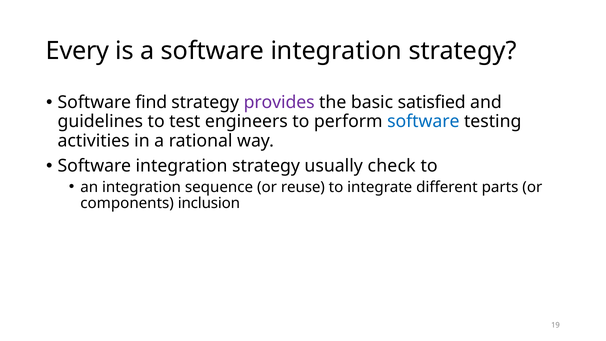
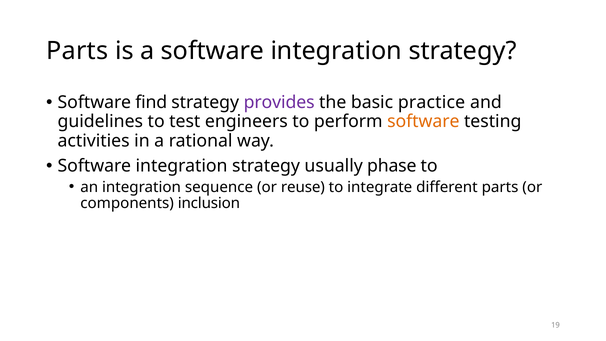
Every at (77, 51): Every -> Parts
satisfied: satisfied -> practice
software at (423, 122) colour: blue -> orange
check: check -> phase
